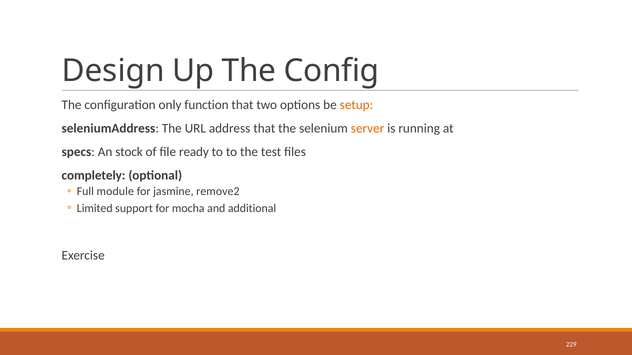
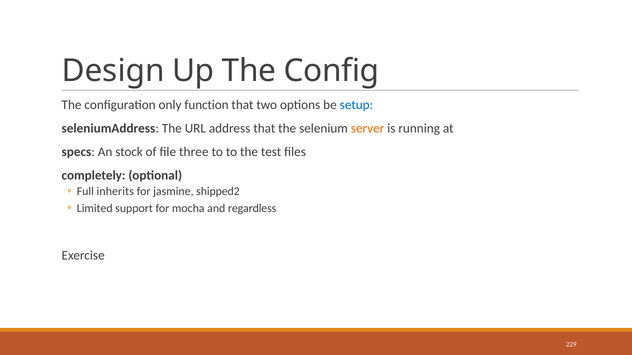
setup colour: orange -> blue
ready: ready -> three
module: module -> inherits
remove2: remove2 -> shipped2
additional: additional -> regardless
